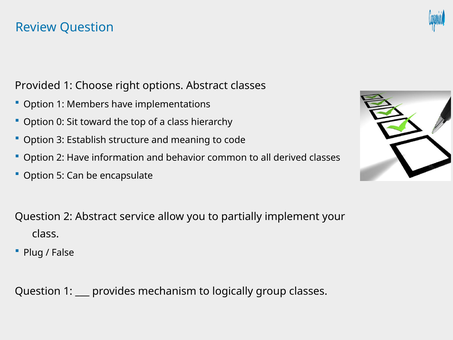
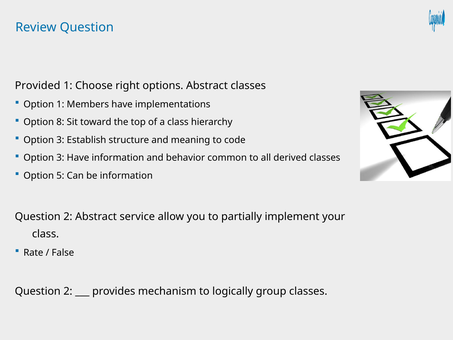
0: 0 -> 8
2 at (60, 158): 2 -> 3
be encapsulate: encapsulate -> information
Plug: Plug -> Rate
1 at (68, 291): 1 -> 2
